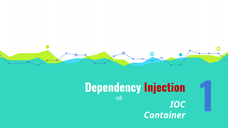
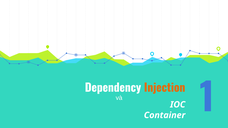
Injection colour: red -> orange
